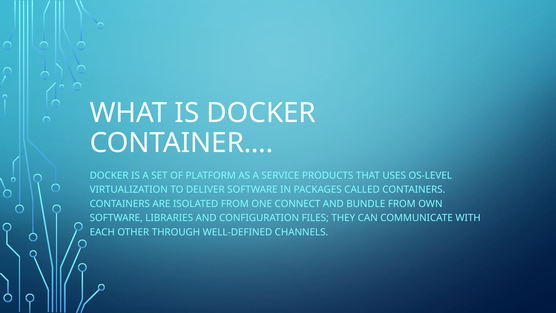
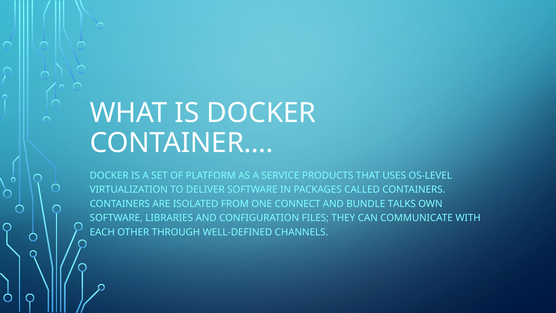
BUNDLE FROM: FROM -> TALKS
